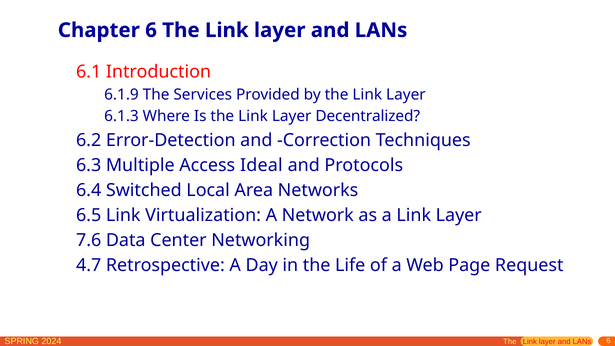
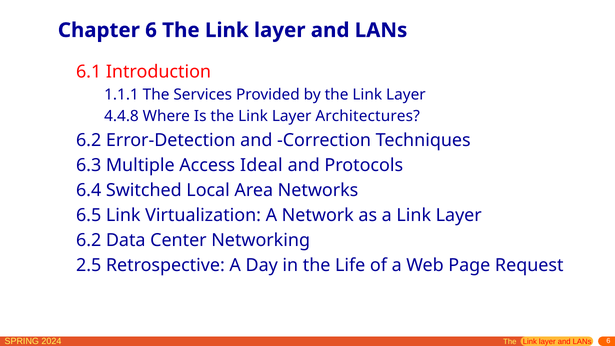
6.1.9: 6.1.9 -> 1.1.1
6.1.3: 6.1.3 -> 4.4.8
Decentralized: Decentralized -> Architectures
7.6 at (89, 240): 7.6 -> 6.2
4.7: 4.7 -> 2.5
